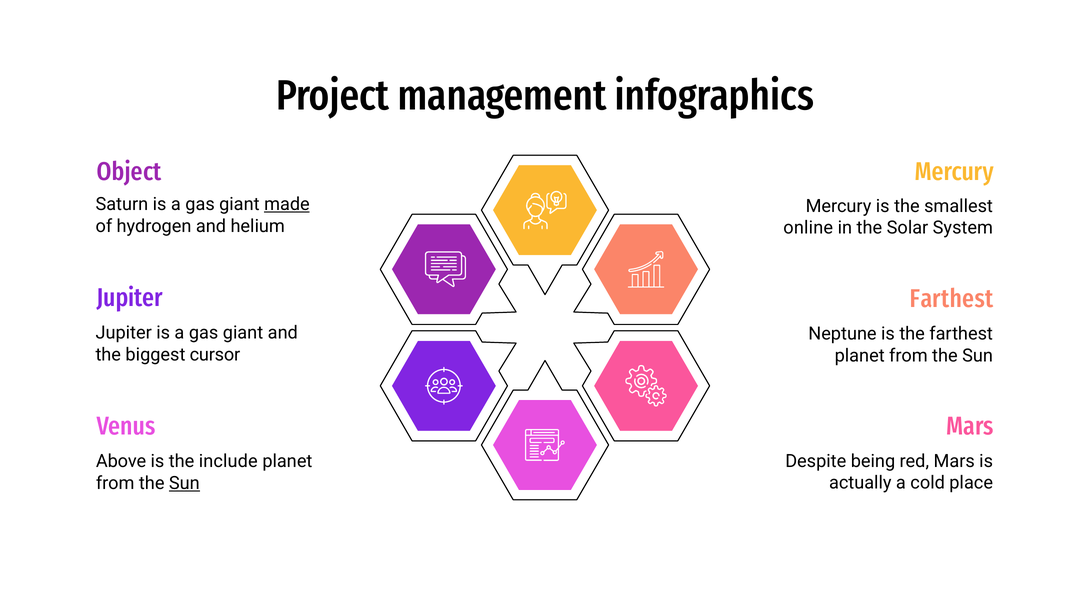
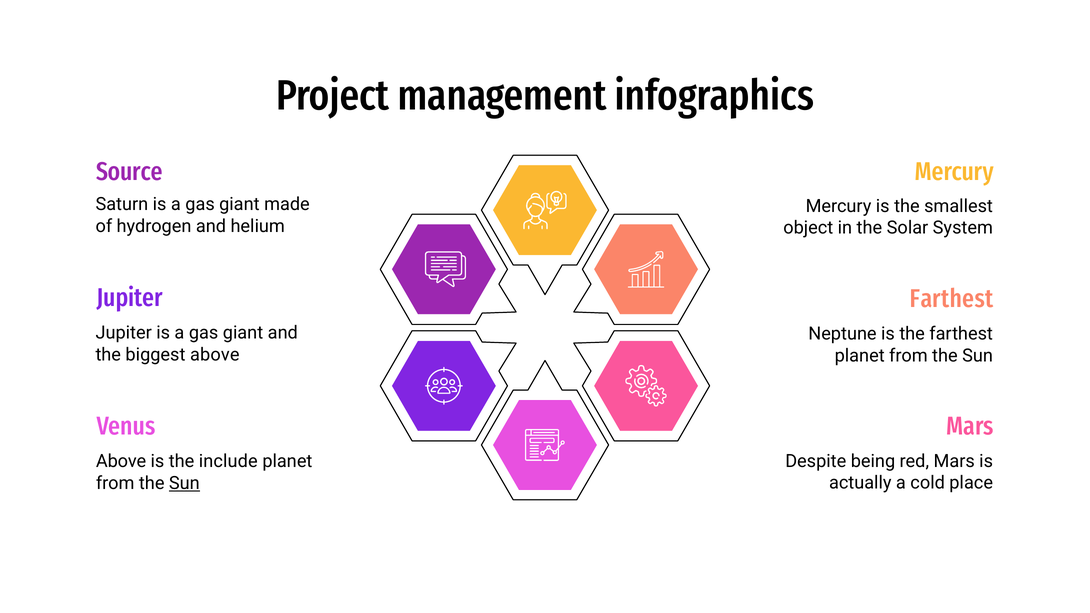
Object: Object -> Source
made underline: present -> none
online: online -> object
biggest cursor: cursor -> above
